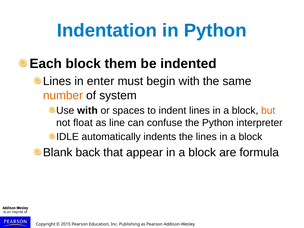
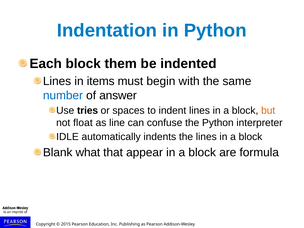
enter: enter -> items
number colour: orange -> blue
system: system -> answer
Use with: with -> tries
back: back -> what
